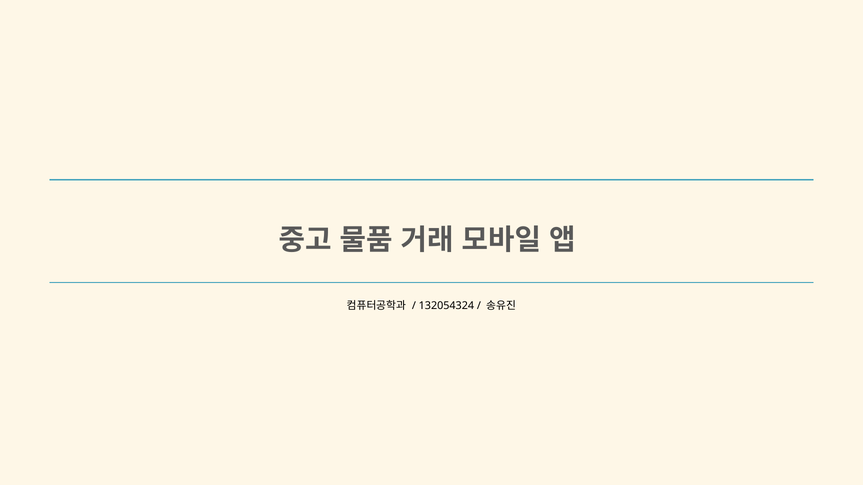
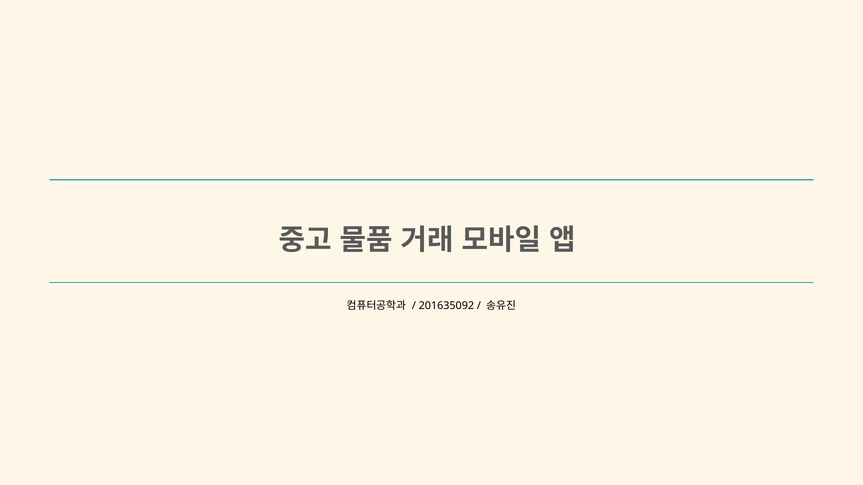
132054324: 132054324 -> 201635092
